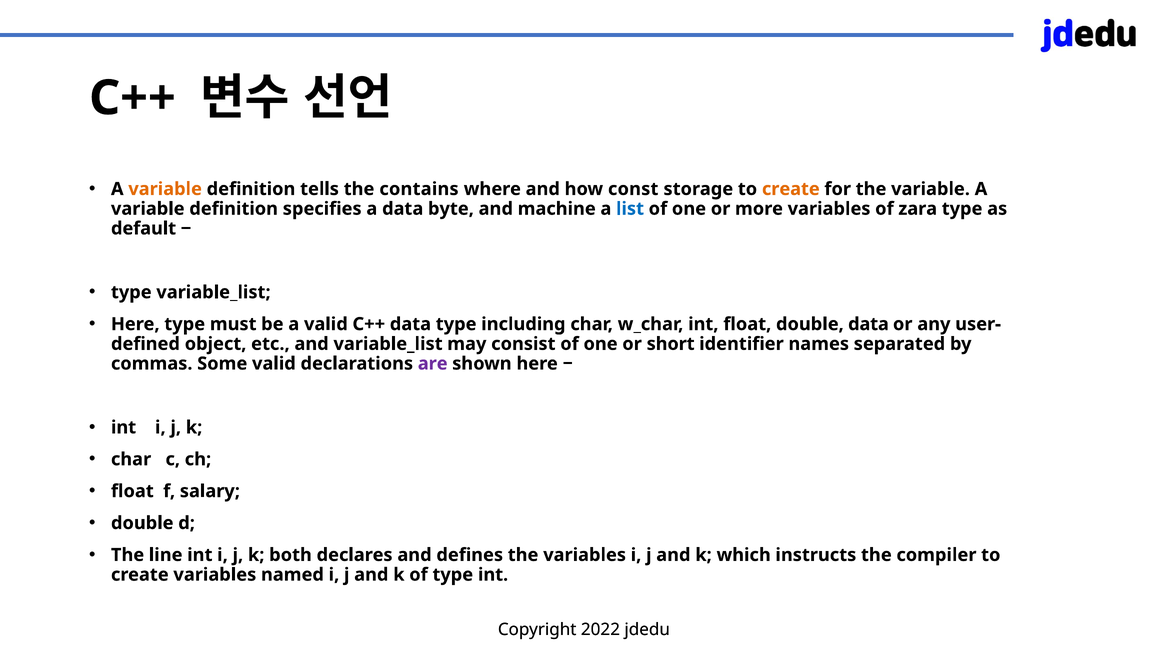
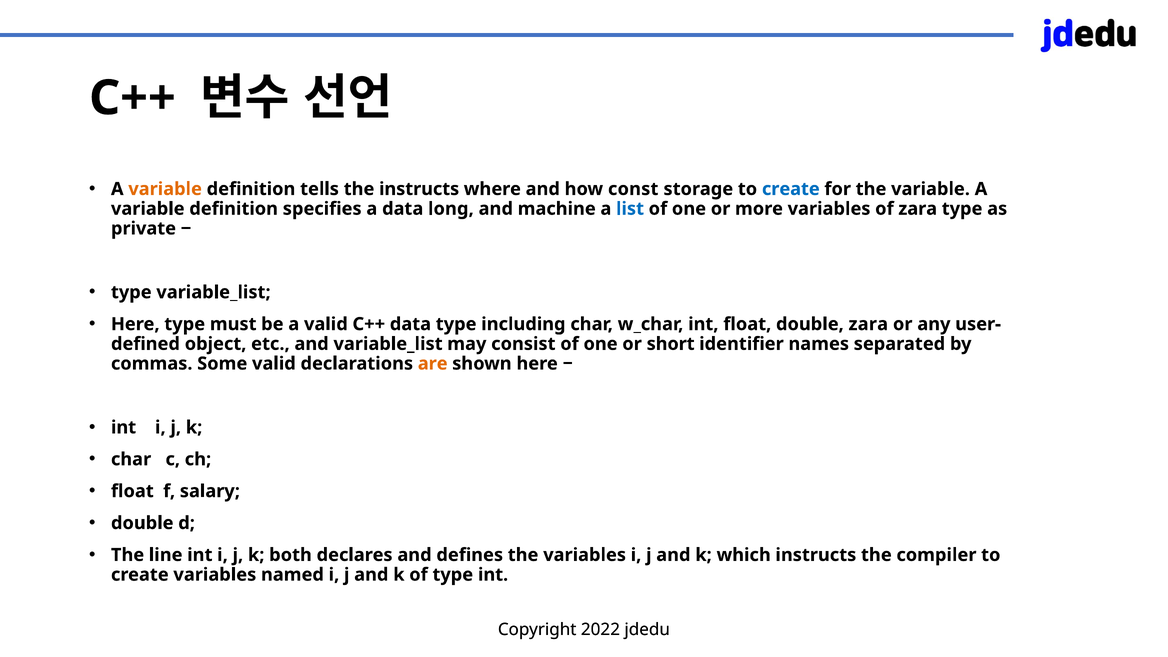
the contains: contains -> instructs
create at (791, 189) colour: orange -> blue
byte: byte -> long
default: default -> private
double data: data -> zara
are colour: purple -> orange
